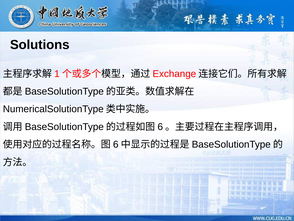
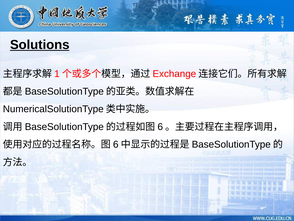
Solutions underline: none -> present
